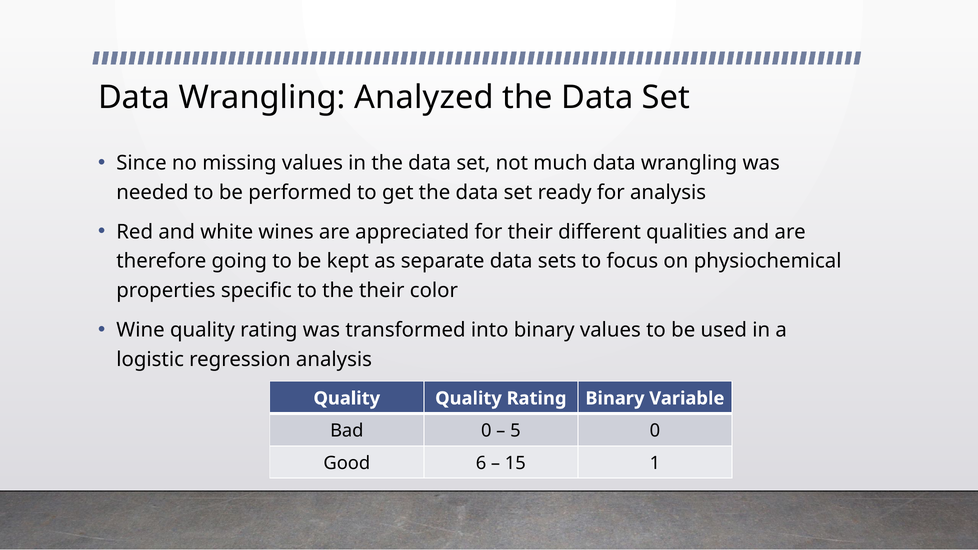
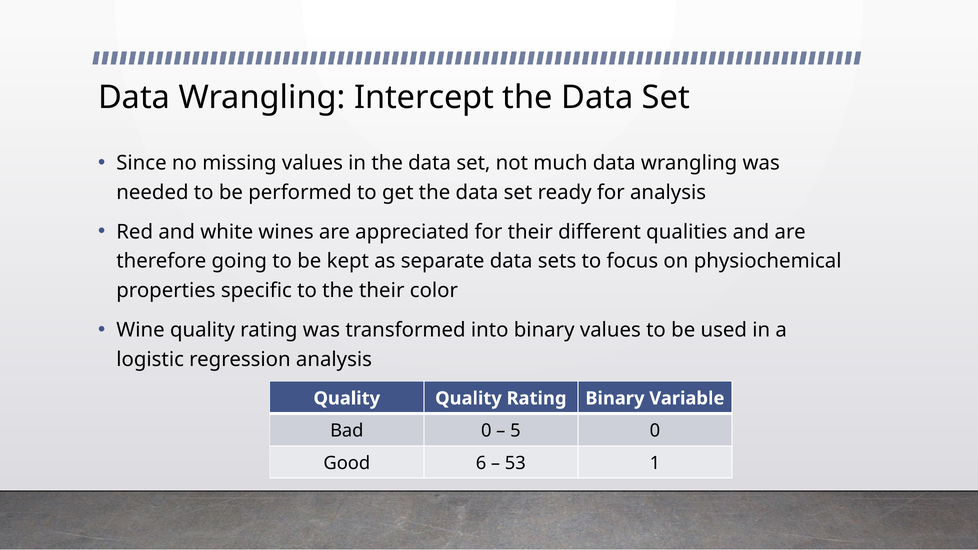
Analyzed: Analyzed -> Intercept
15: 15 -> 53
